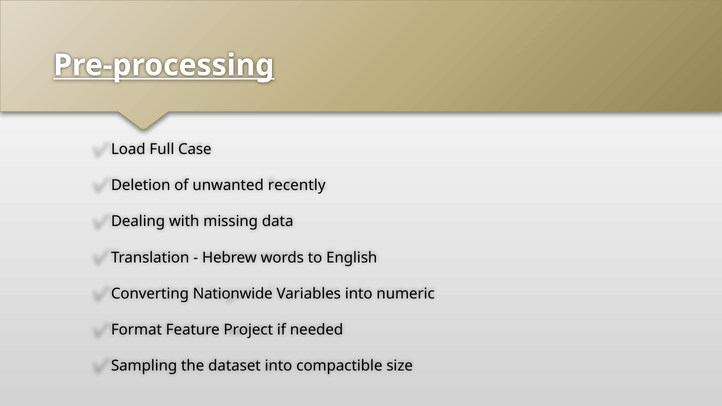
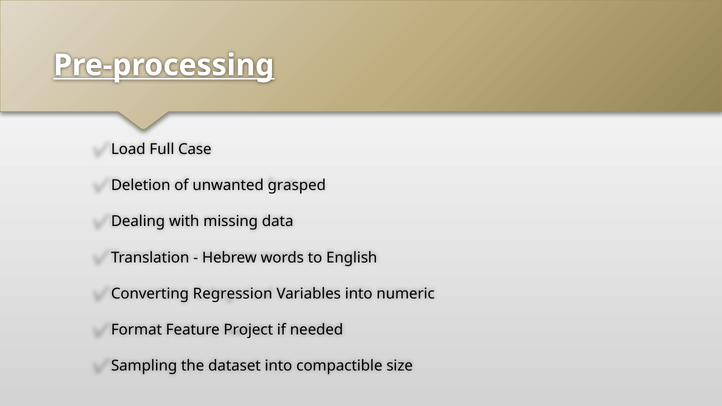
recently: recently -> grasped
Nationwide: Nationwide -> Regression
